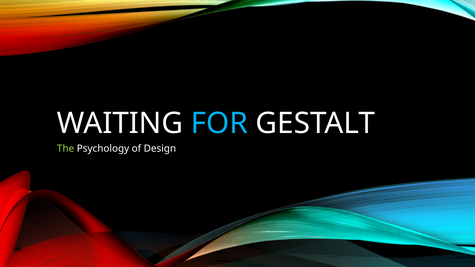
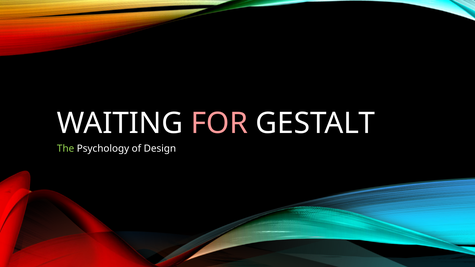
FOR colour: light blue -> pink
